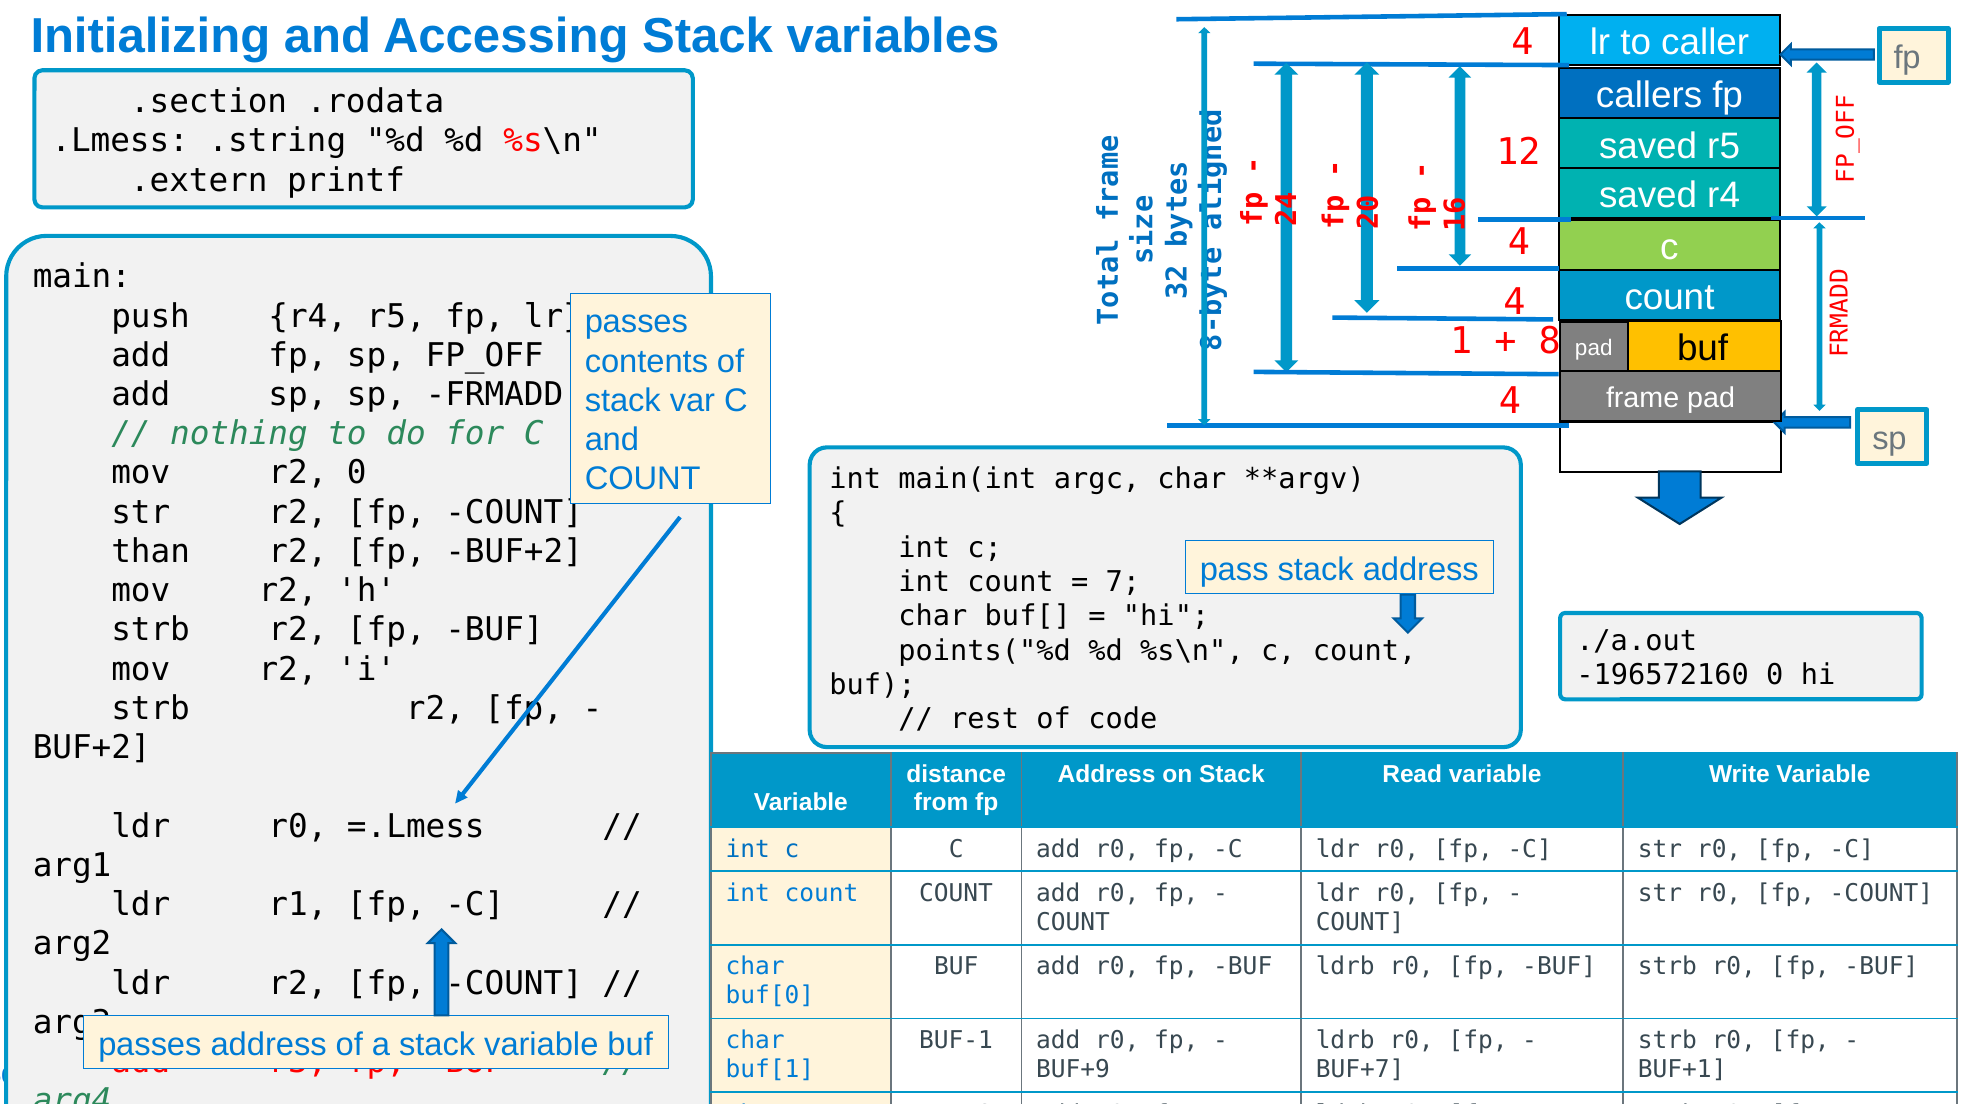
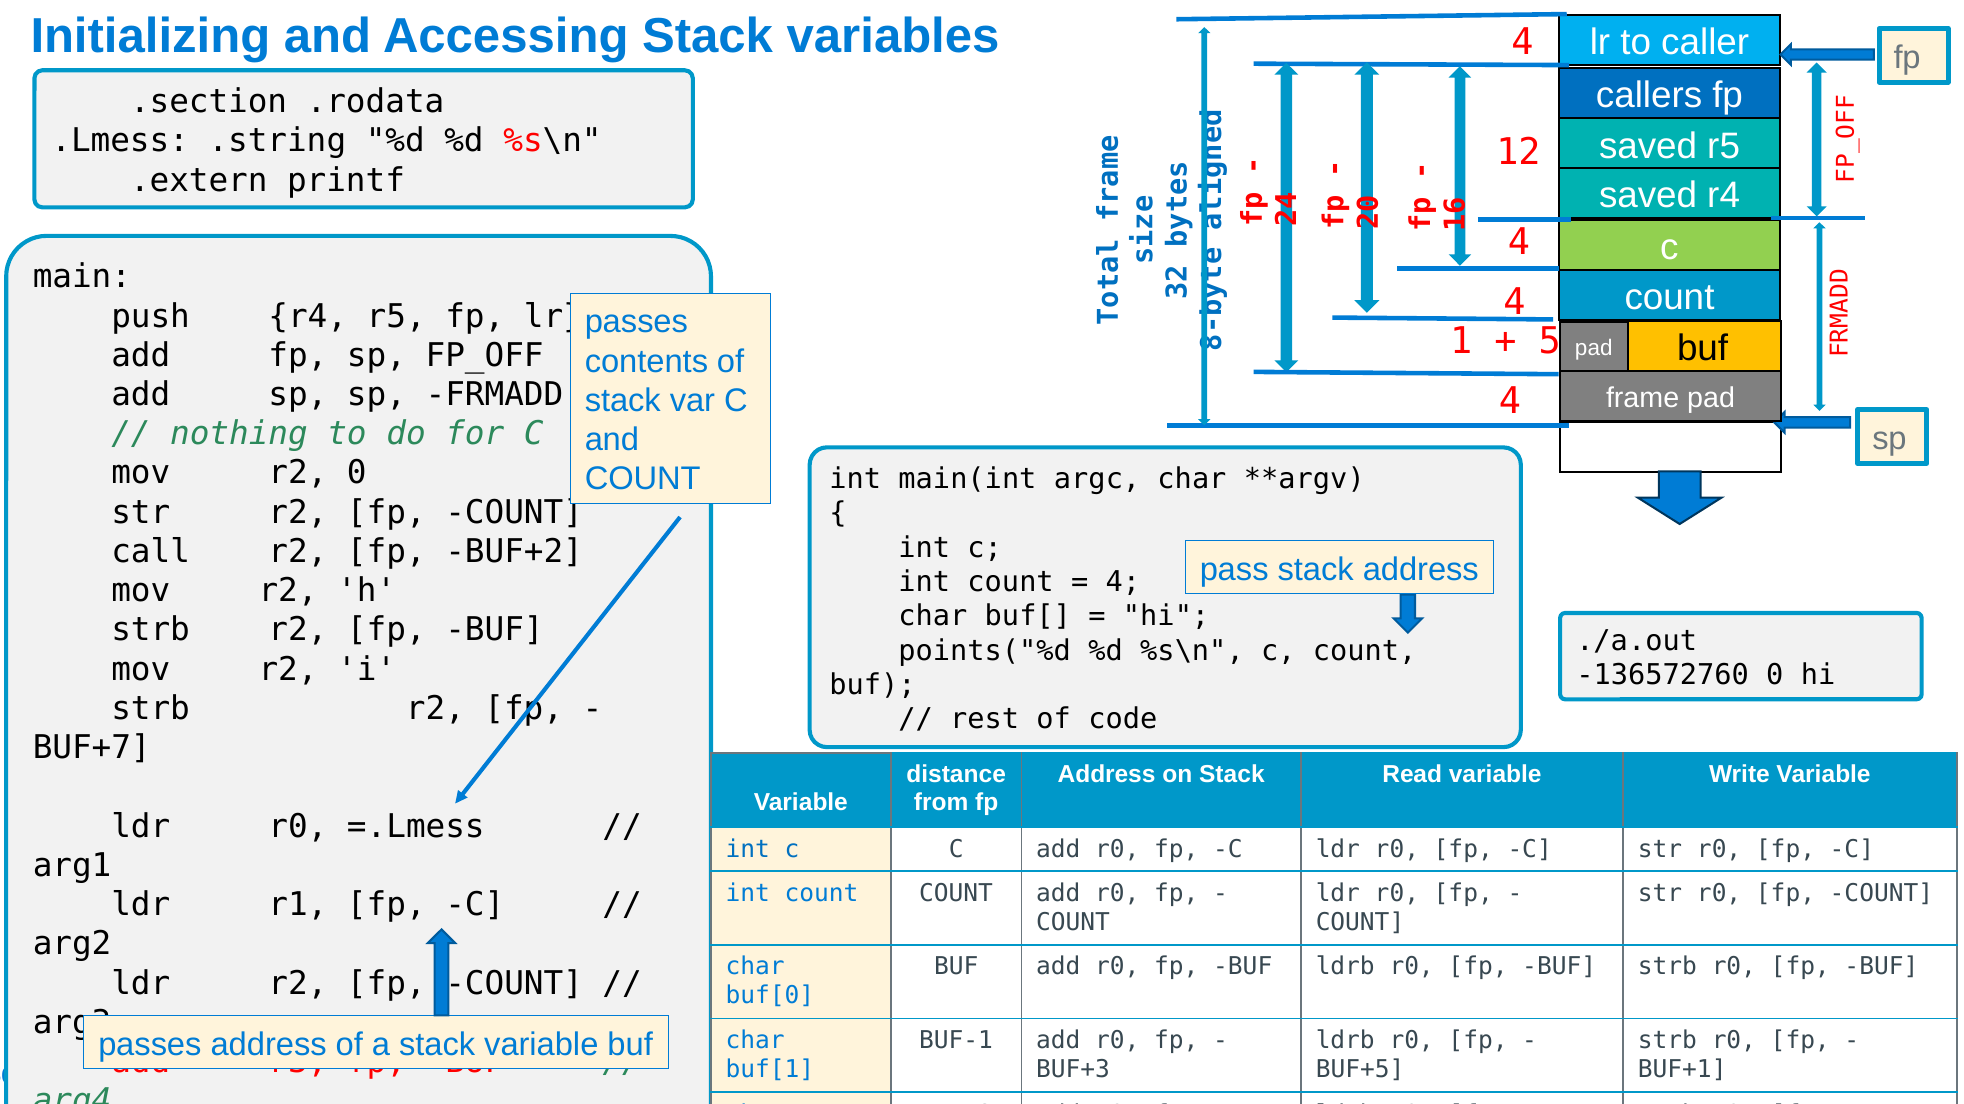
8 at (1550, 342): 8 -> 5
than: than -> call
7 at (1123, 582): 7 -> 4
-196572160: -196572160 -> -136572760
BUF+2 at (92, 748): BUF+2 -> BUF+7
BUF+9: BUF+9 -> BUF+3
BUF+7: BUF+7 -> BUF+5
